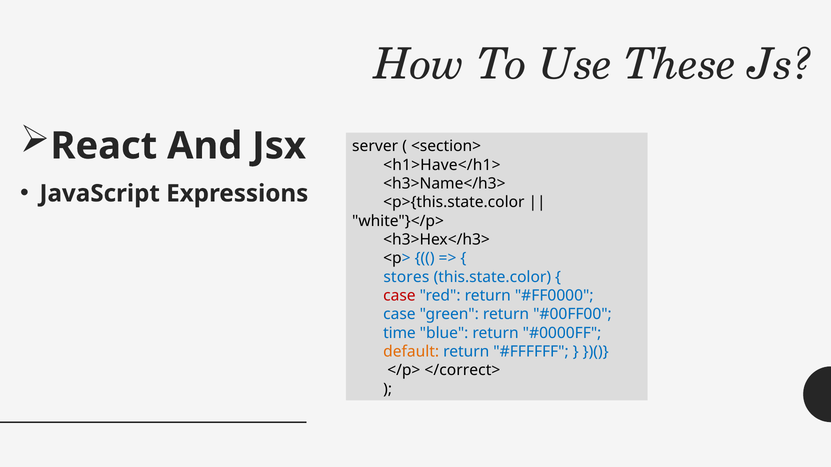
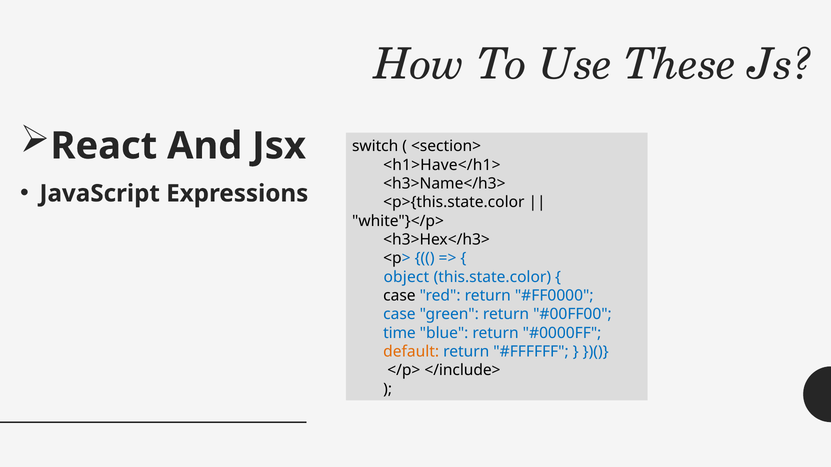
server: server -> switch
stores: stores -> object
case at (399, 296) colour: red -> black
</correct>: </correct> -> </include>
